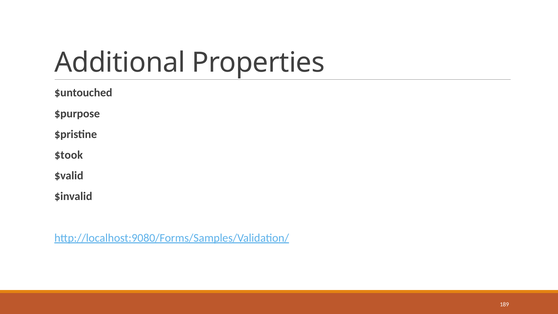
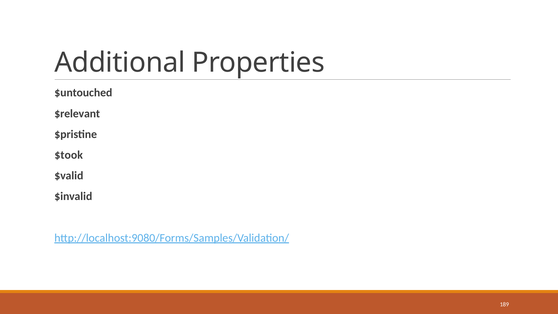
$purpose: $purpose -> $relevant
